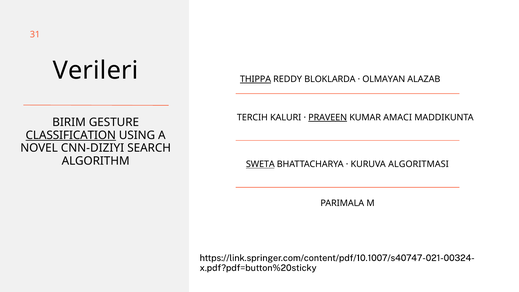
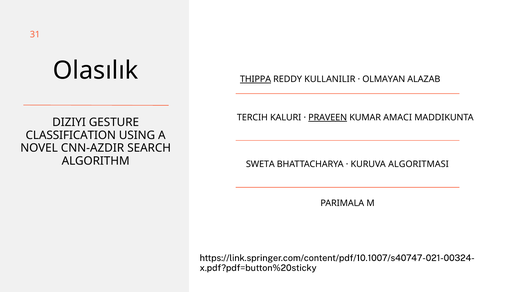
Verileri: Verileri -> Olasılık
BLOKLARDA: BLOKLARDA -> KULLANILIR
BIRIM: BIRIM -> DIZIYI
CLASSIFICATION underline: present -> none
CNN-DIZIYI: CNN-DIZIYI -> CNN-AZDIR
SWETA underline: present -> none
